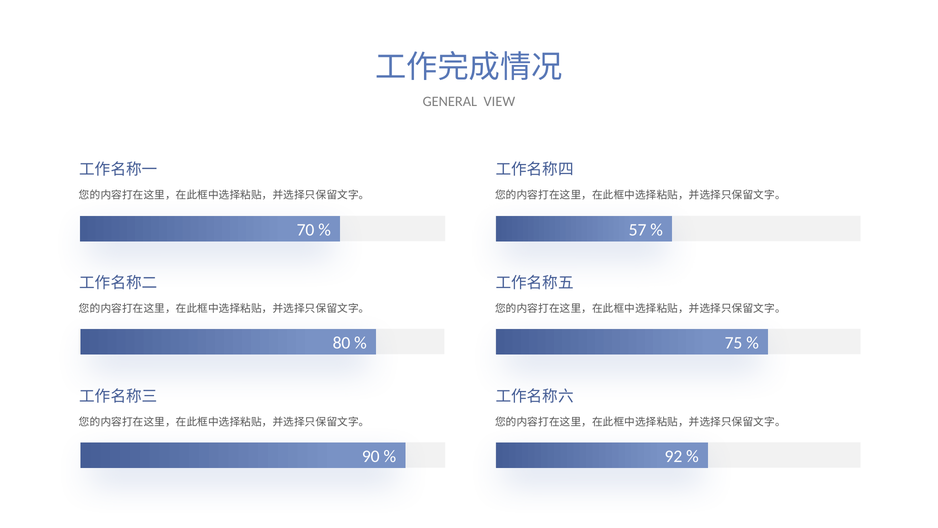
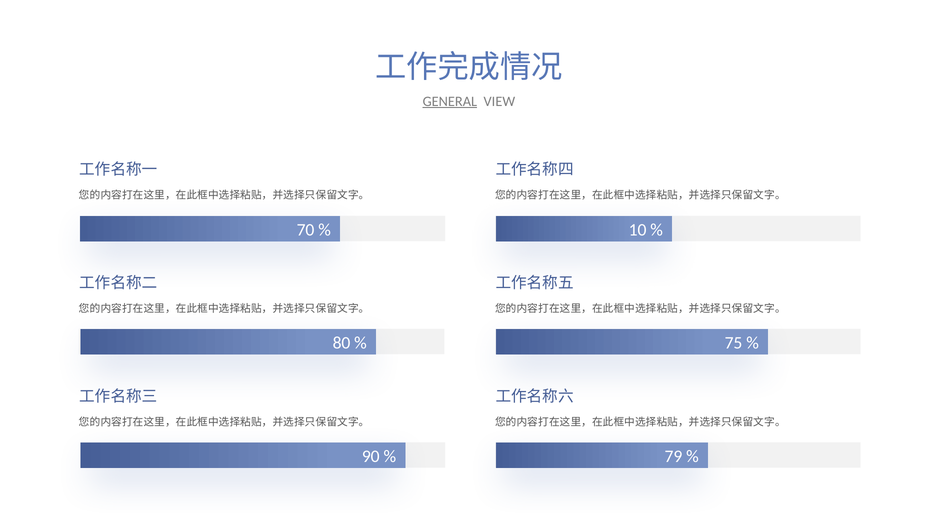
GENERAL underline: none -> present
57: 57 -> 10
92: 92 -> 79
